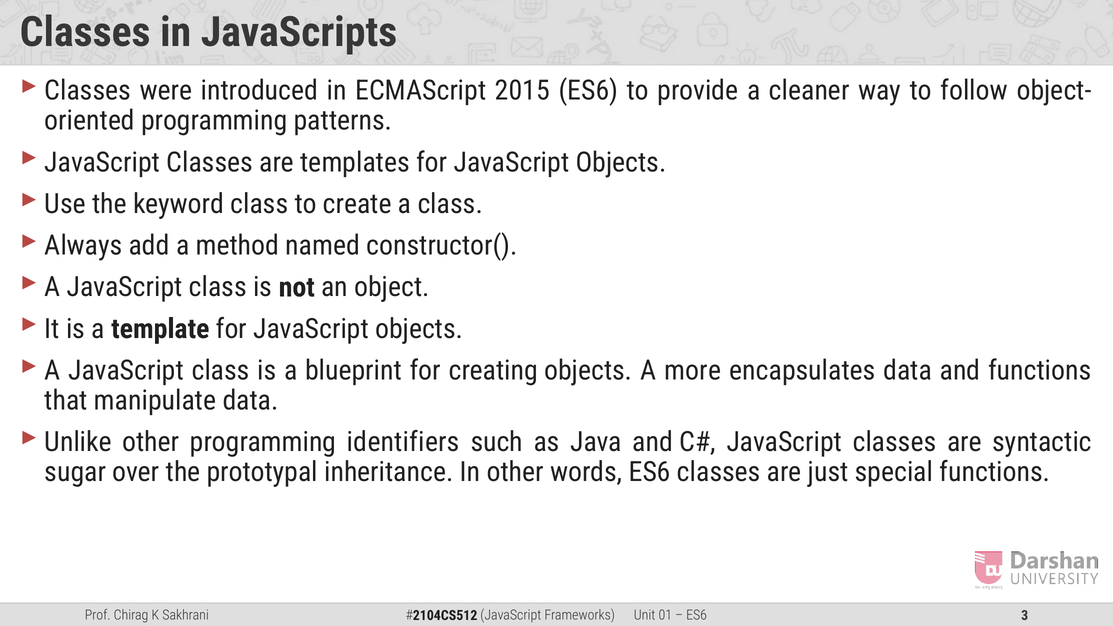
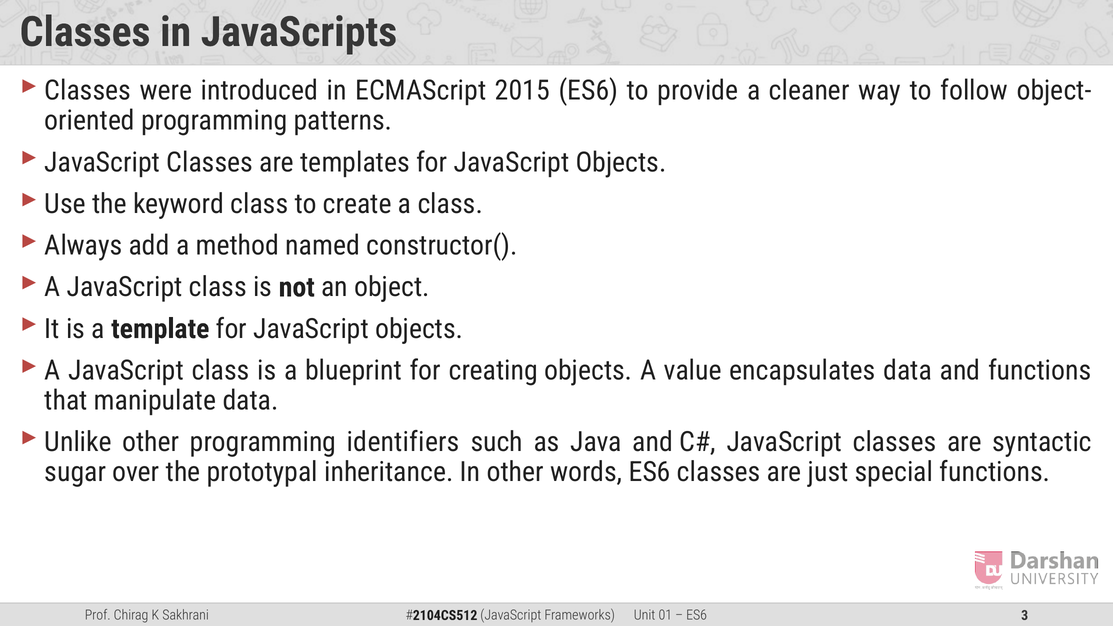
more: more -> value
